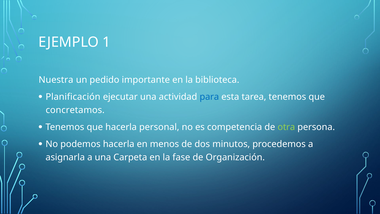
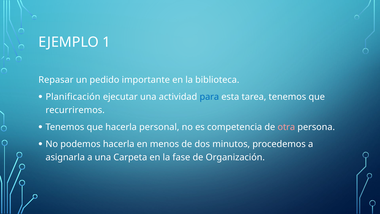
Nuestra: Nuestra -> Repasar
concretamos: concretamos -> recurriremos
otra colour: light green -> pink
